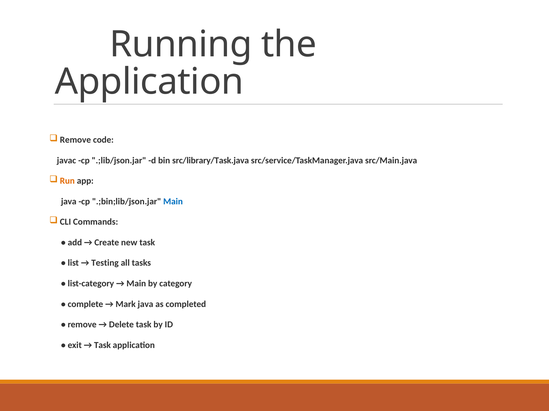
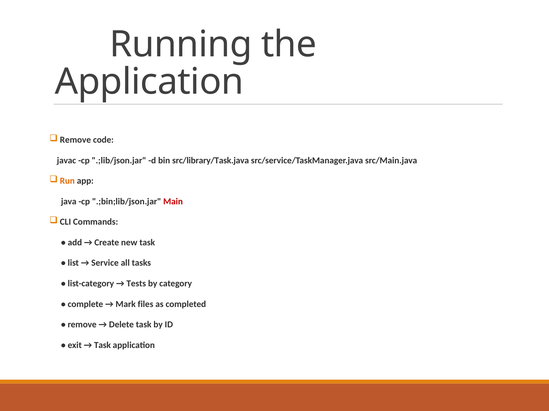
Main at (173, 202) colour: blue -> red
Testing: Testing -> Service
Main at (136, 284): Main -> Tests
Mark java: java -> files
